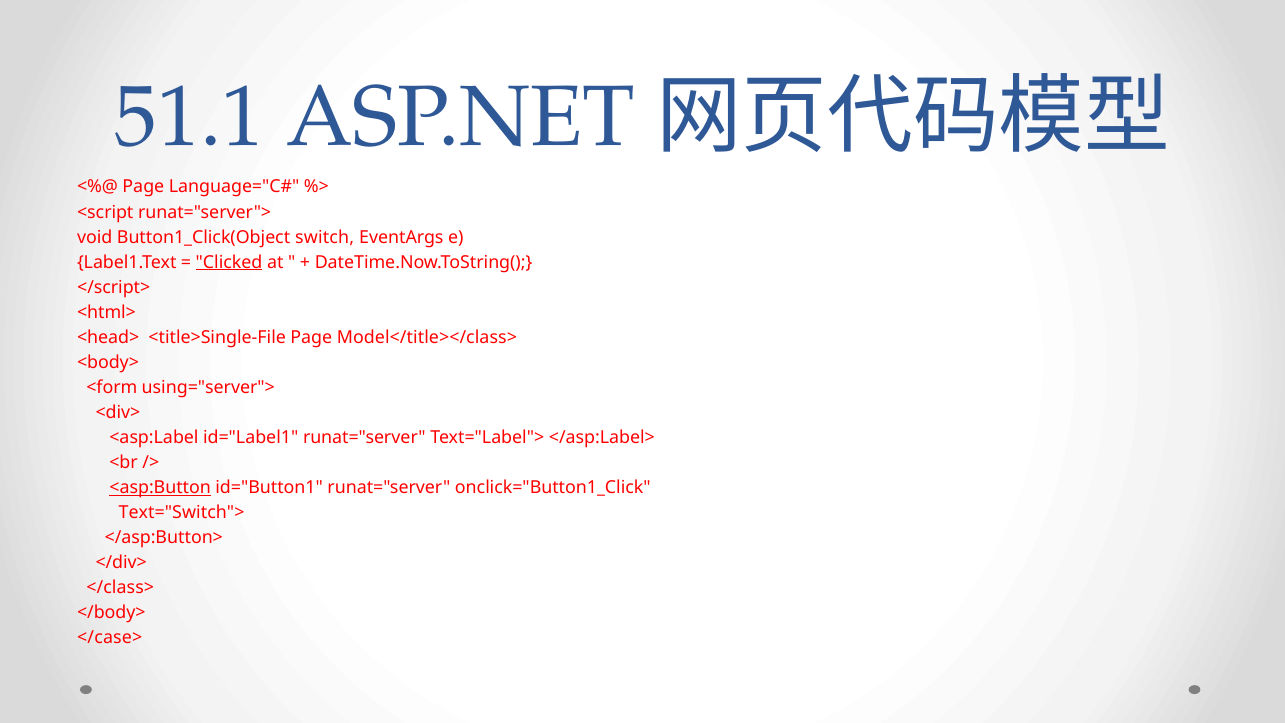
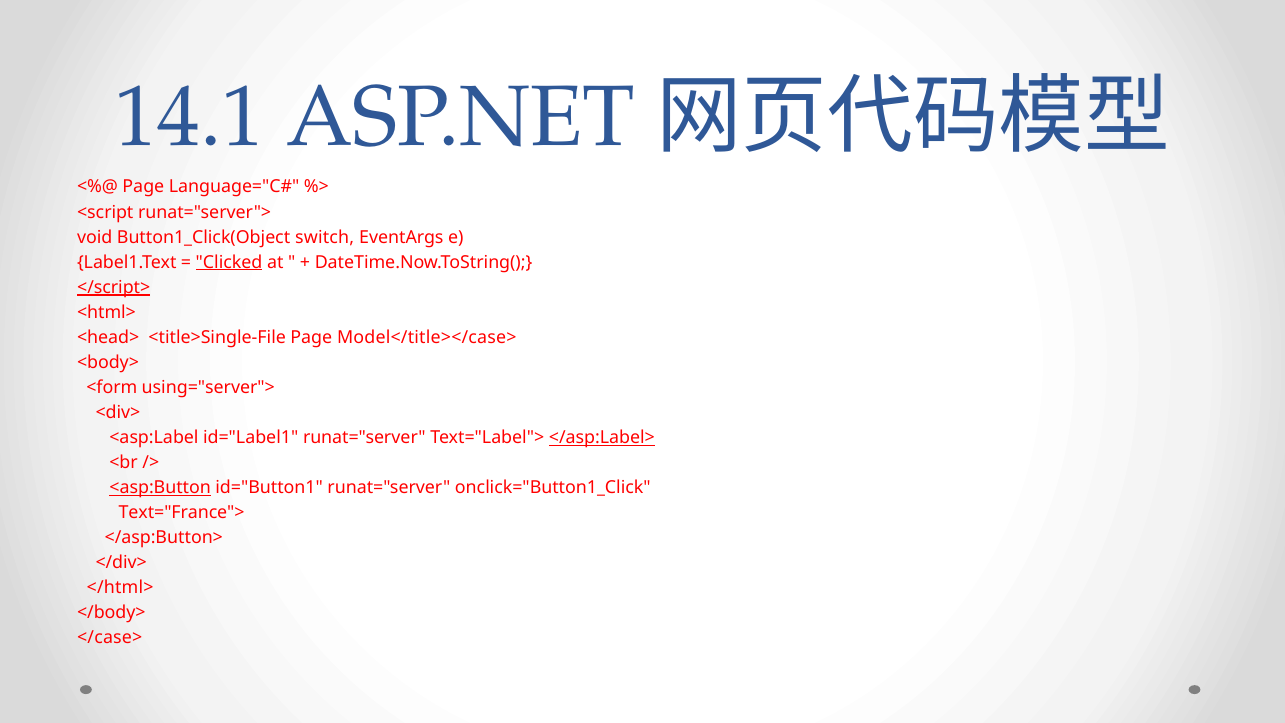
51.1: 51.1 -> 14.1
</script> underline: none -> present
Model</title></class>: Model</title></class> -> Model</title></case>
</asp:Label> underline: none -> present
Text="Switch">: Text="Switch"> -> Text="France">
</class>: </class> -> </html>
